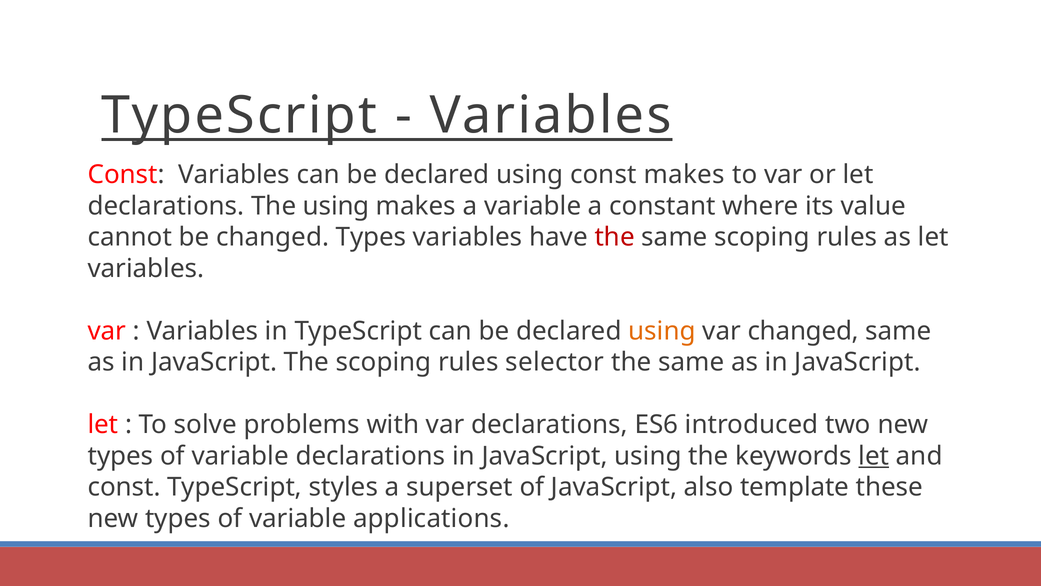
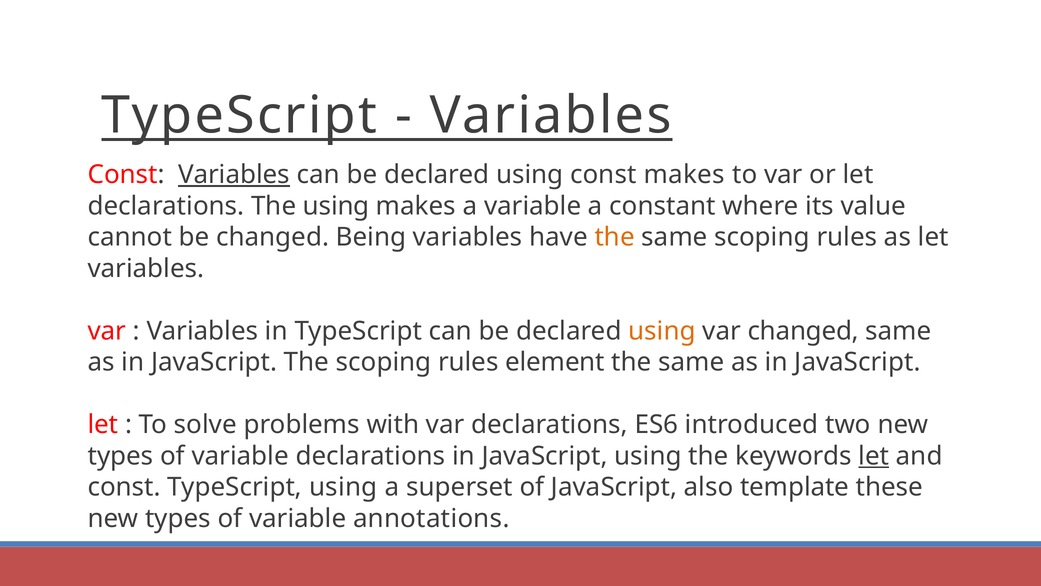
Variables at (234, 175) underline: none -> present
changed Types: Types -> Being
the at (615, 237) colour: red -> orange
selector: selector -> element
TypeScript styles: styles -> using
applications: applications -> annotations
